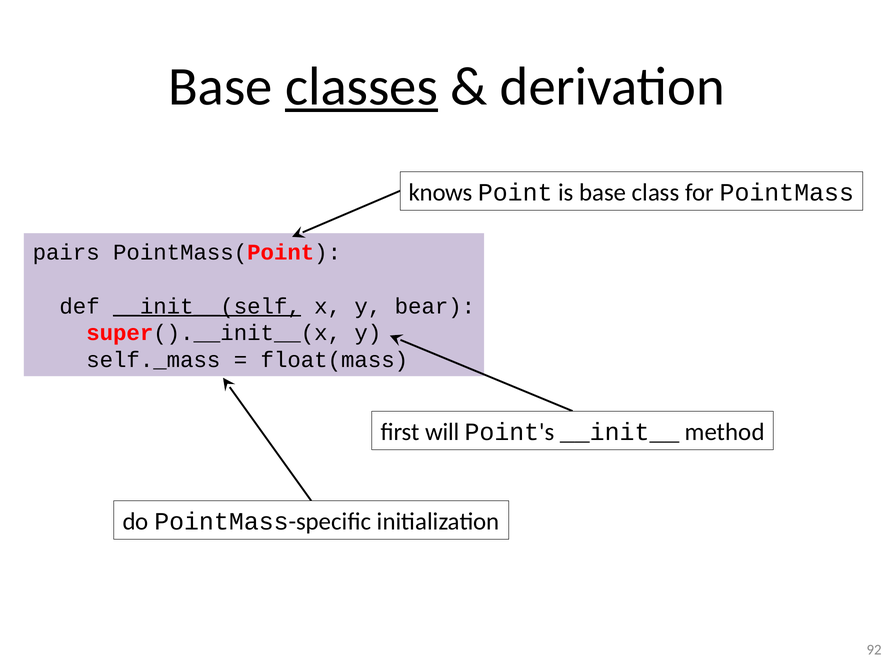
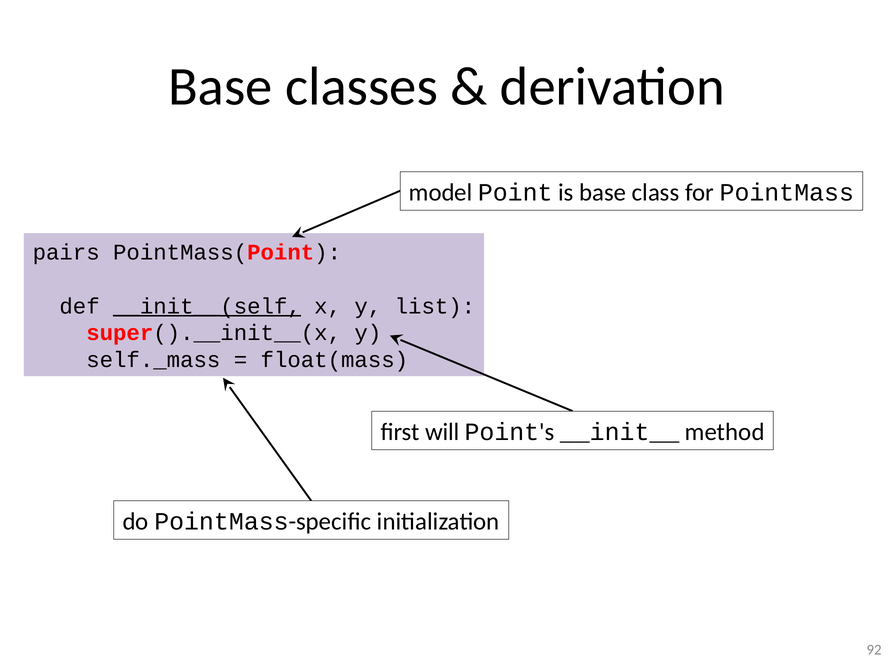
classes underline: present -> none
knows: knows -> model
bear: bear -> list
